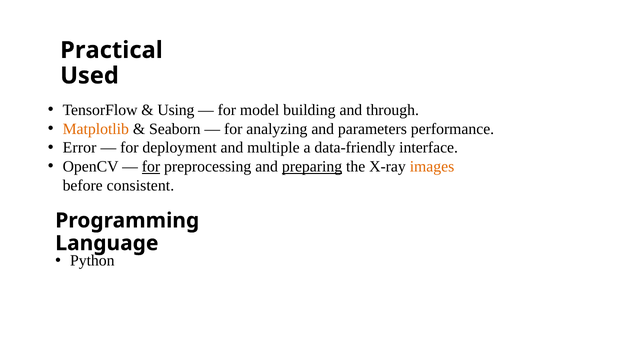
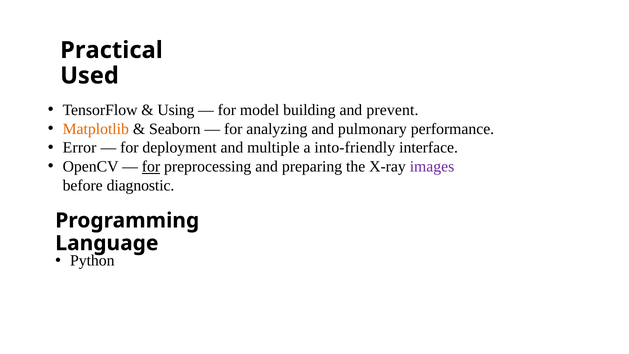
through: through -> prevent
parameters: parameters -> pulmonary
data-friendly: data-friendly -> into-friendly
preparing underline: present -> none
images colour: orange -> purple
consistent: consistent -> diagnostic
